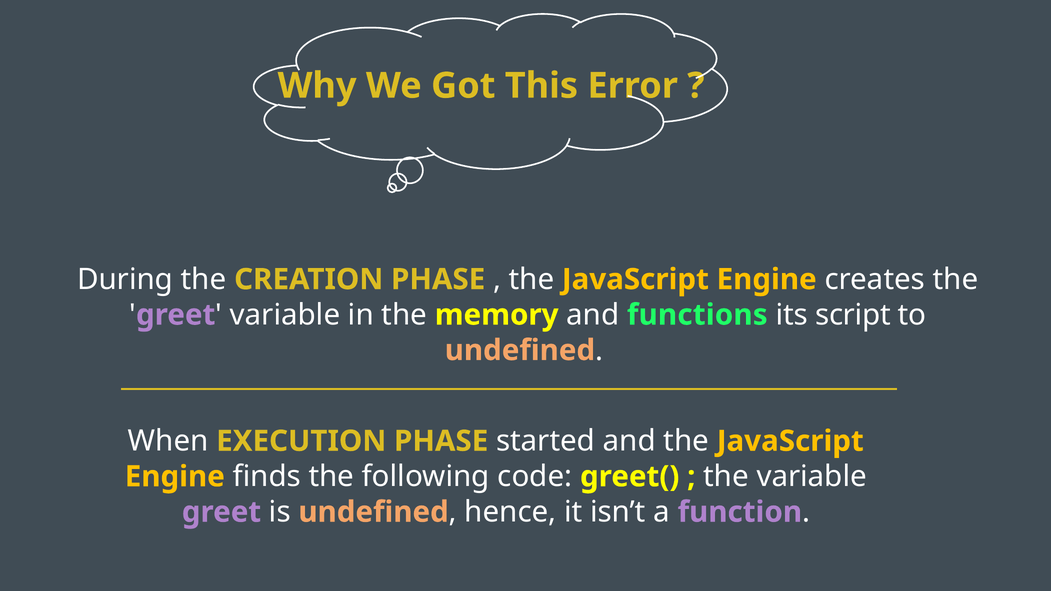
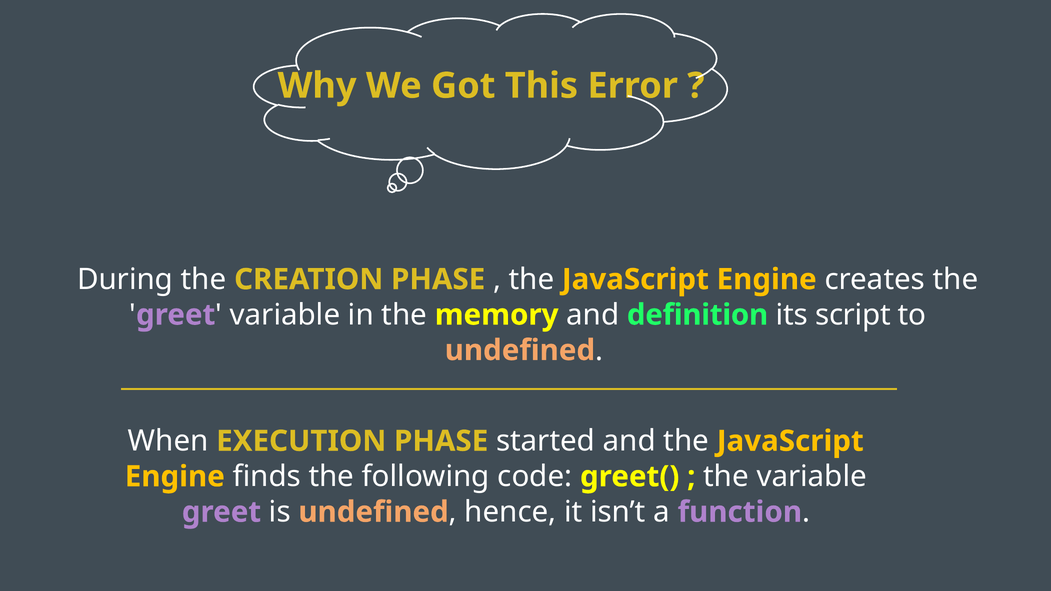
functions: functions -> definition
